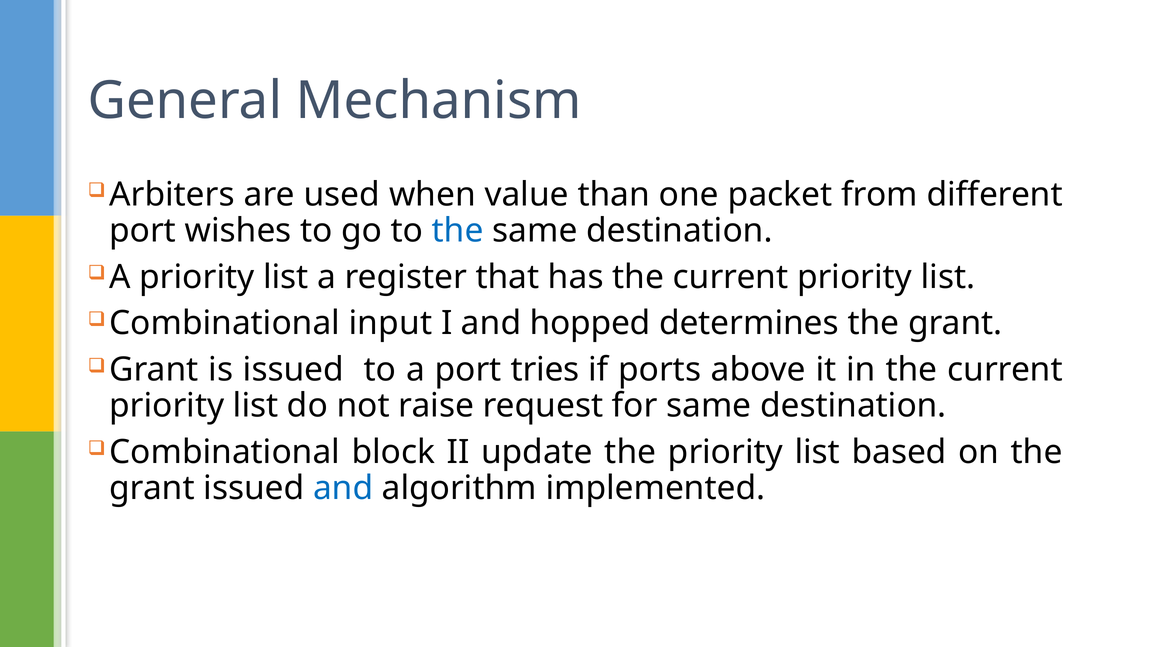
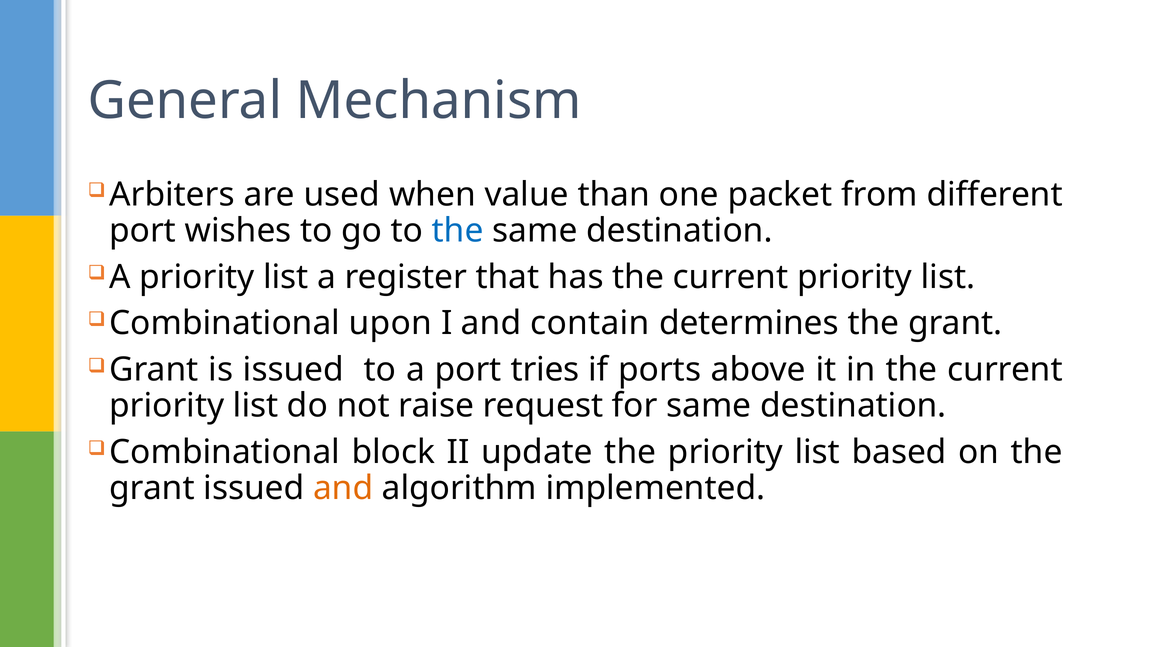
input: input -> upon
hopped: hopped -> contain
and at (343, 489) colour: blue -> orange
